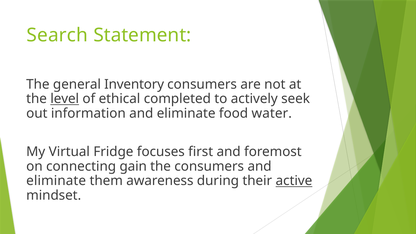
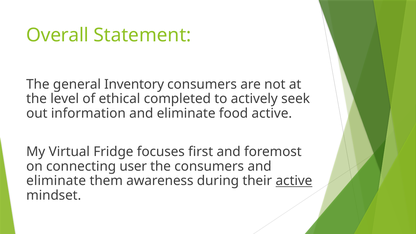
Search: Search -> Overall
level underline: present -> none
food water: water -> active
gain: gain -> user
